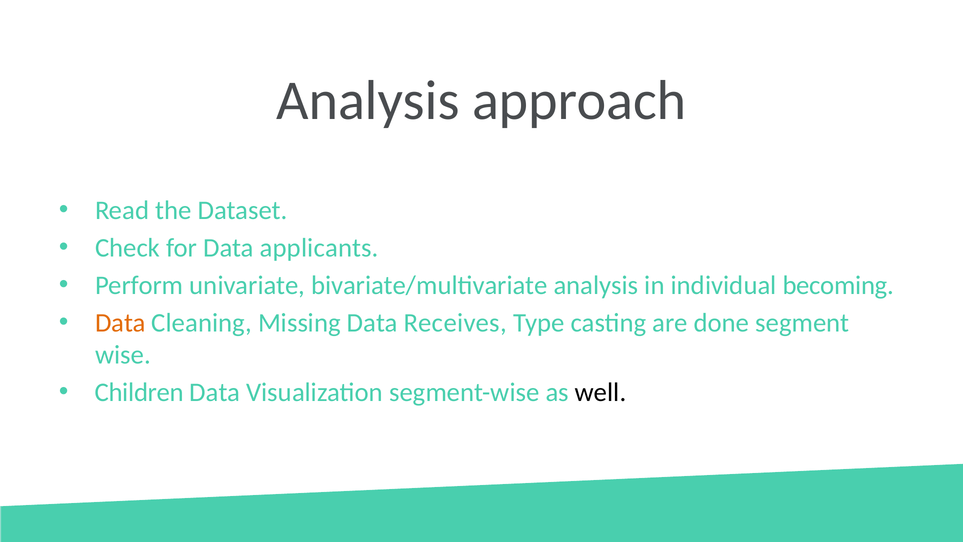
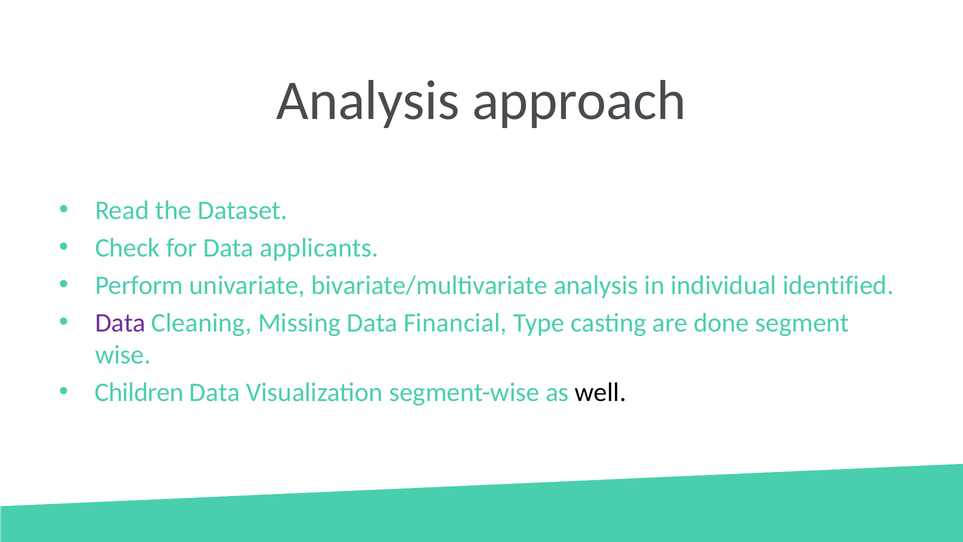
becoming: becoming -> identified
Data at (120, 323) colour: orange -> purple
Receives: Receives -> Financial
